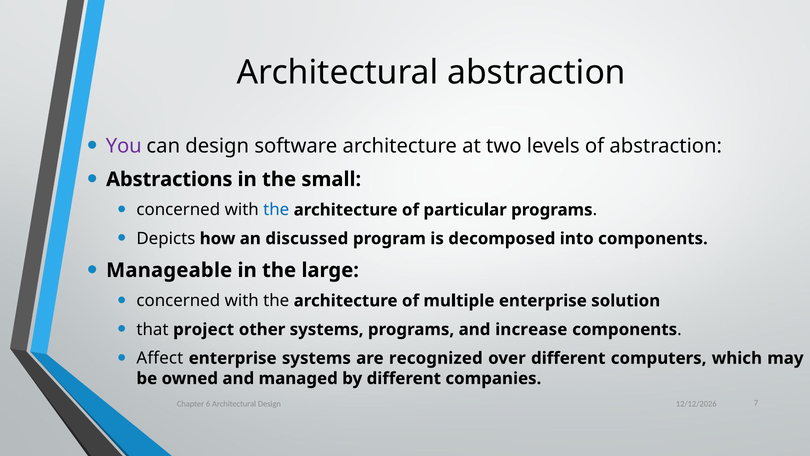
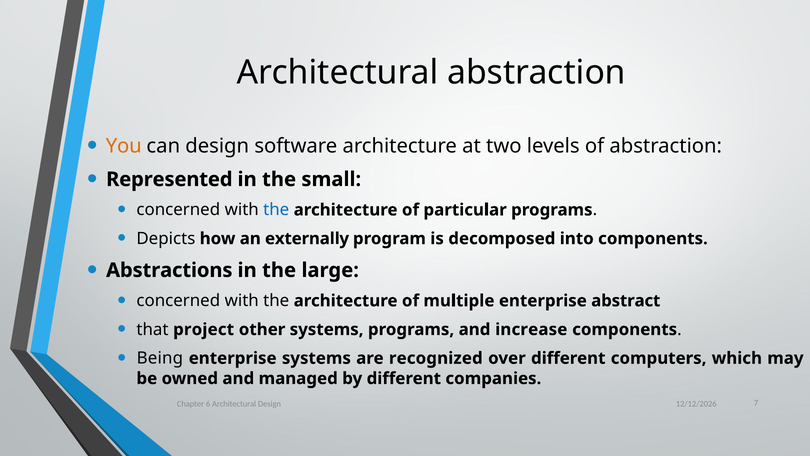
You colour: purple -> orange
Abstractions: Abstractions -> Represented
discussed: discussed -> externally
Manageable: Manageable -> Abstractions
solution: solution -> abstract
Affect: Affect -> Being
